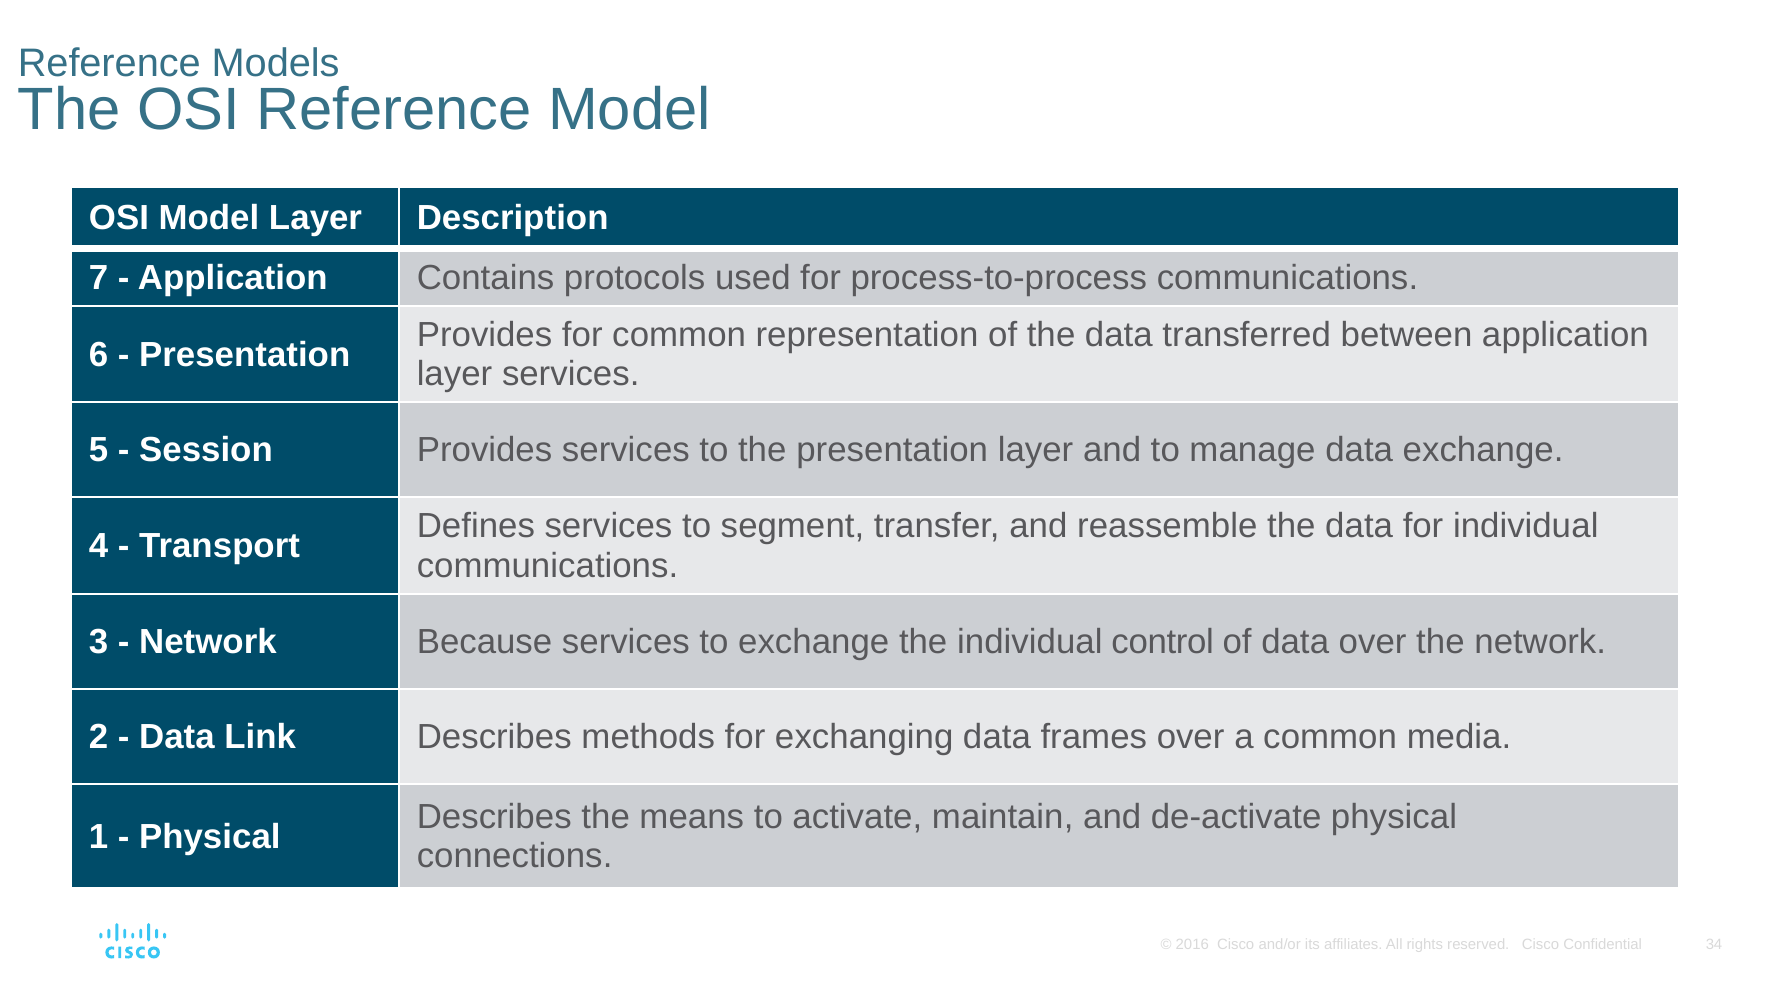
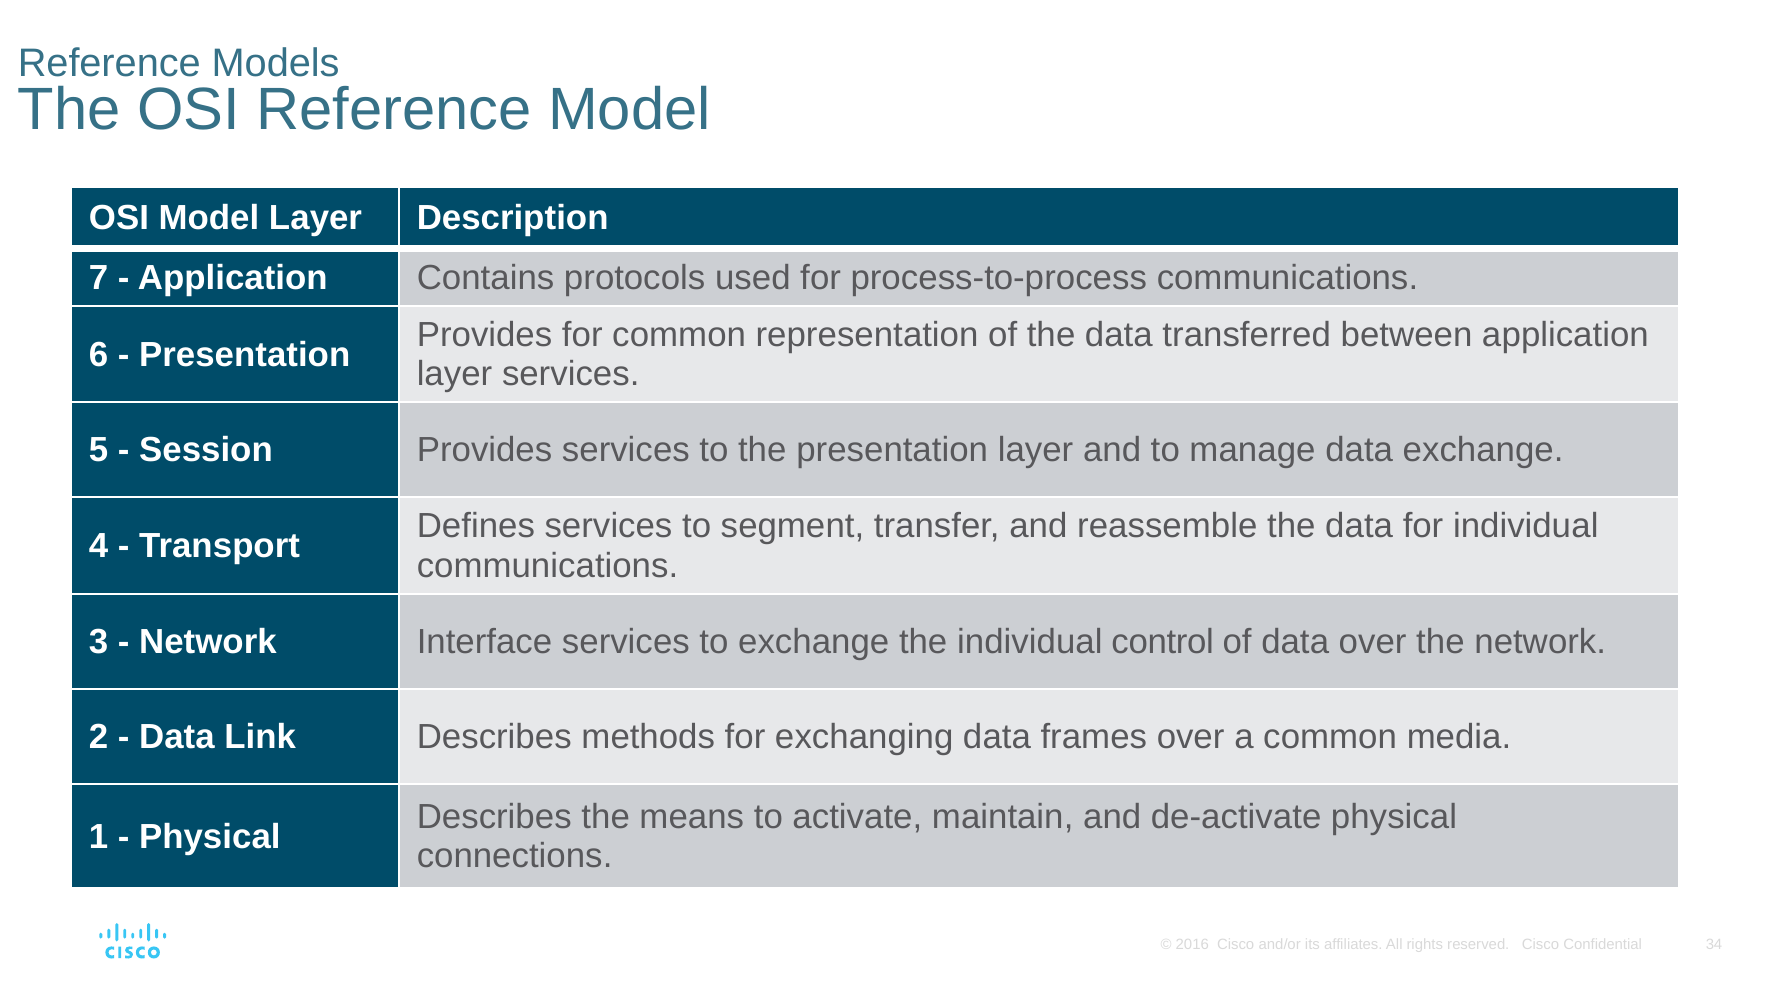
Because: Because -> Interface
